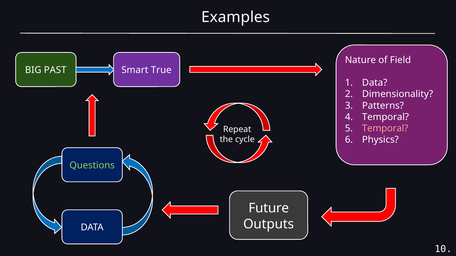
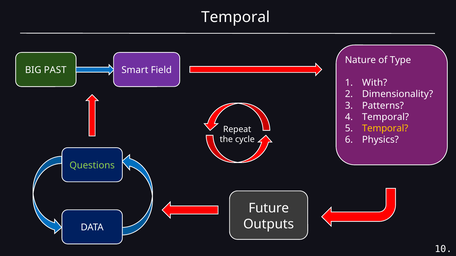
Examples at (236, 17): Examples -> Temporal
Field: Field -> Type
True: True -> Field
Data at (375, 83): Data -> With
Temporal at (385, 129) colour: pink -> yellow
